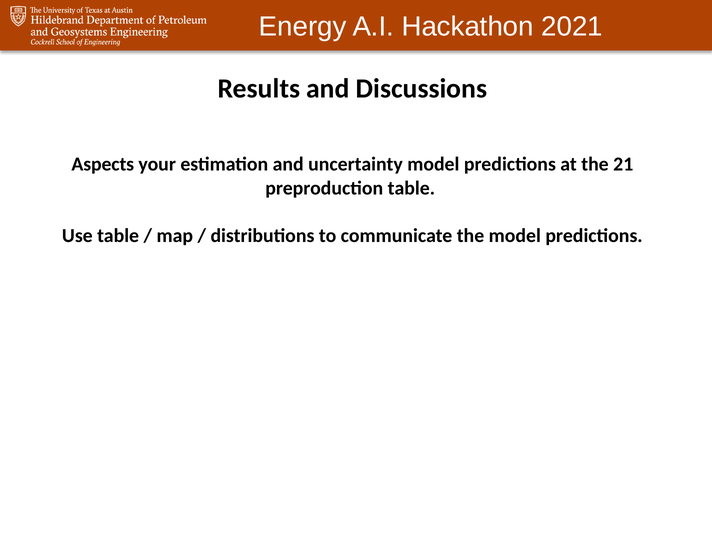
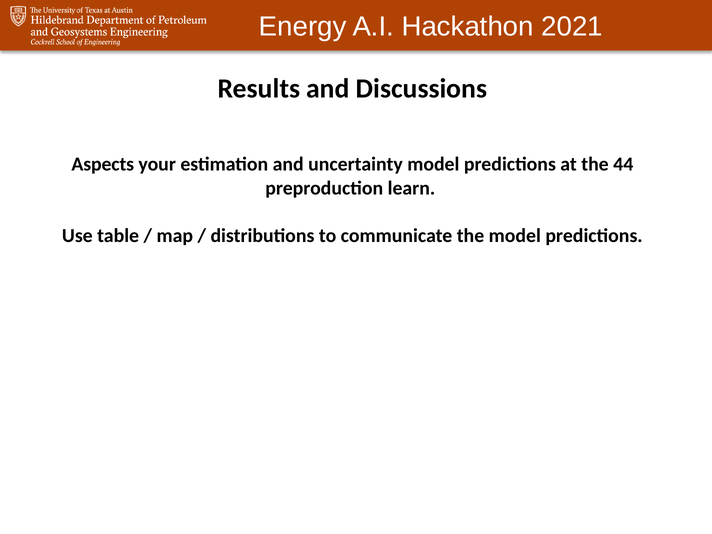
21: 21 -> 44
preproduction table: table -> learn
